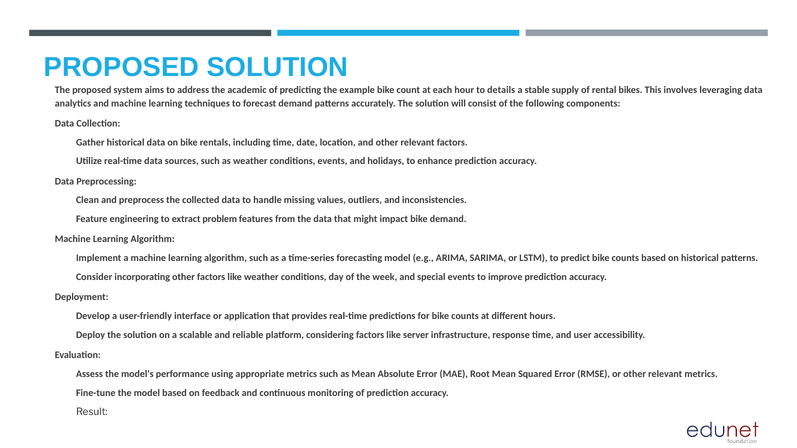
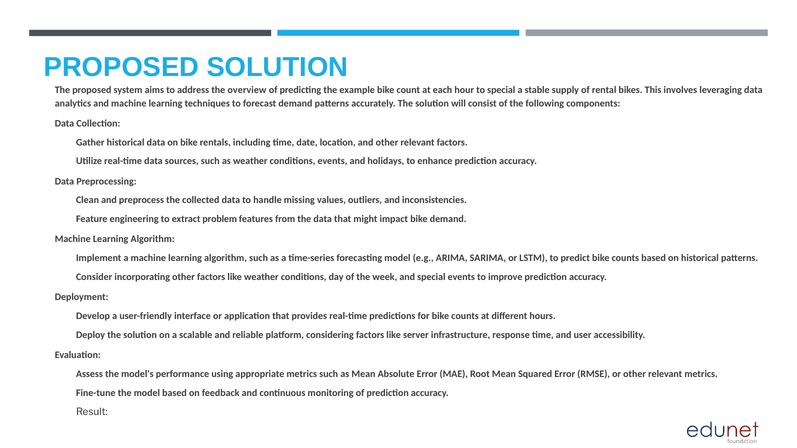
academic: academic -> overview
to details: details -> special
